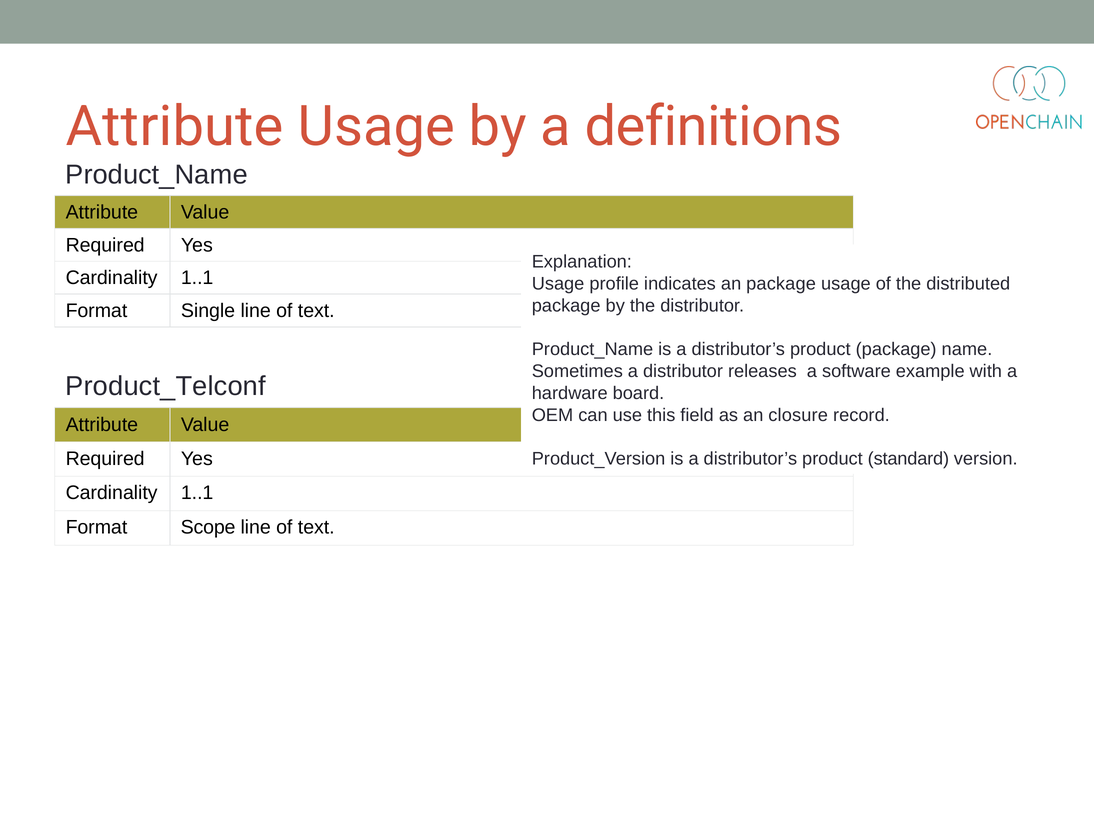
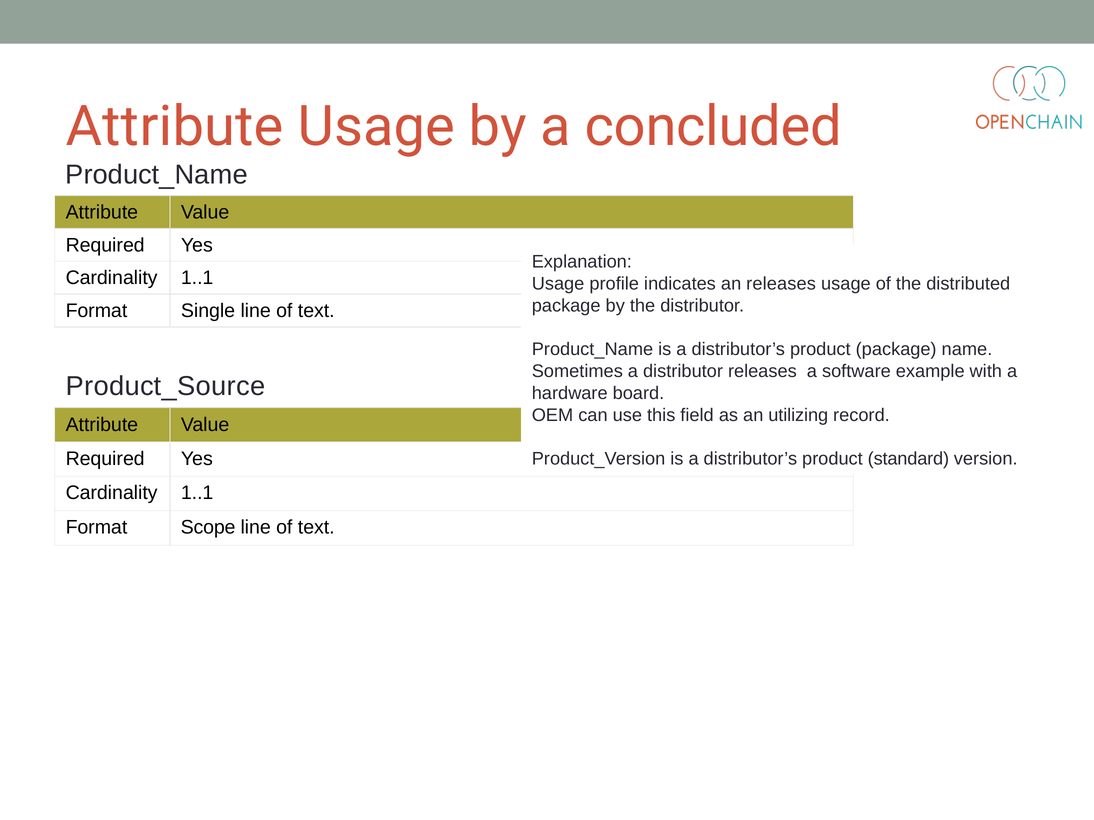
definitions: definitions -> concluded
an package: package -> releases
Product_Telconf: Product_Telconf -> Product_Source
closure: closure -> utilizing
